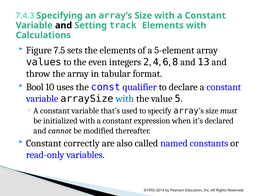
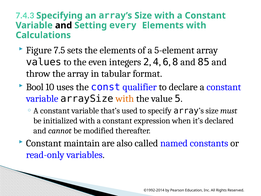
track: track -> every
13: 13 -> 85
with at (125, 99) colour: blue -> orange
correctly: correctly -> maintain
